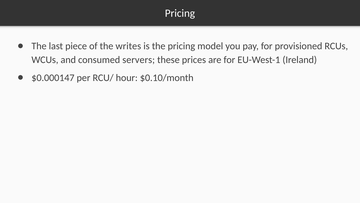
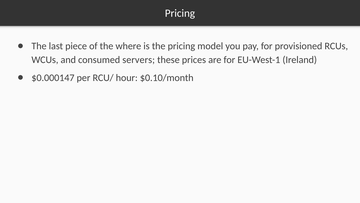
writes: writes -> where
